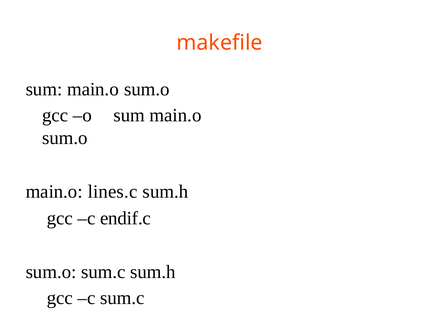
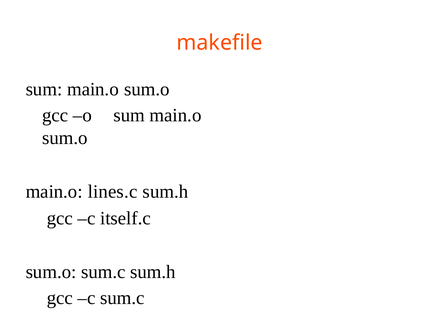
endif.c: endif.c -> itself.c
